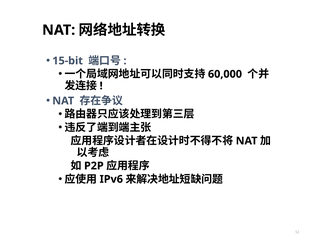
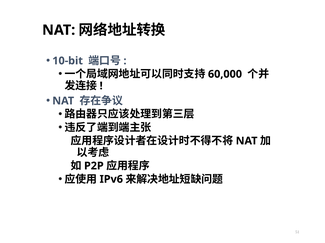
15-bit: 15-bit -> 10-bit
